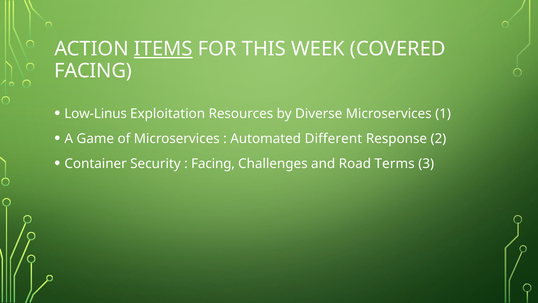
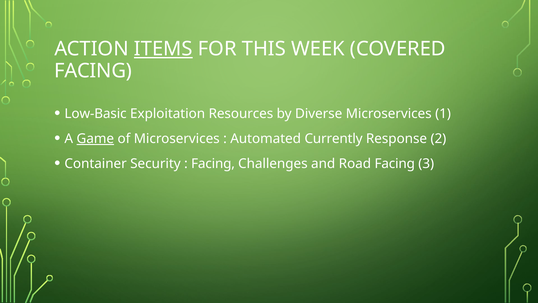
Low-Linus: Low-Linus -> Low-Basic
Game underline: none -> present
Different: Different -> Currently
Road Terms: Terms -> Facing
